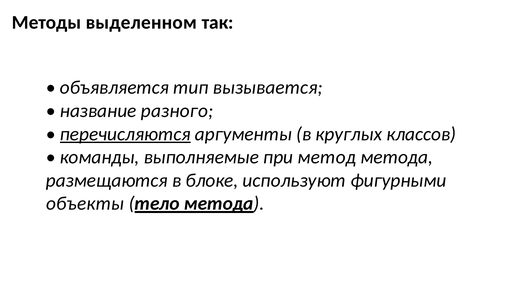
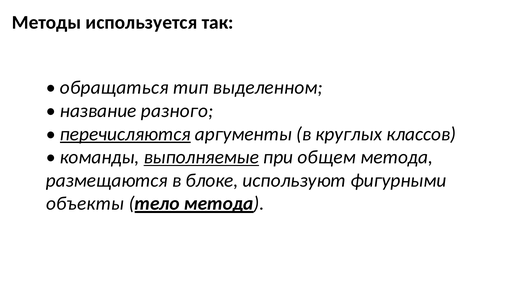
выделенном: выделенном -> используется
объявляется: объявляется -> обращаться
вызывается: вызывается -> выделенном
выполняемые underline: none -> present
метод: метод -> общем
